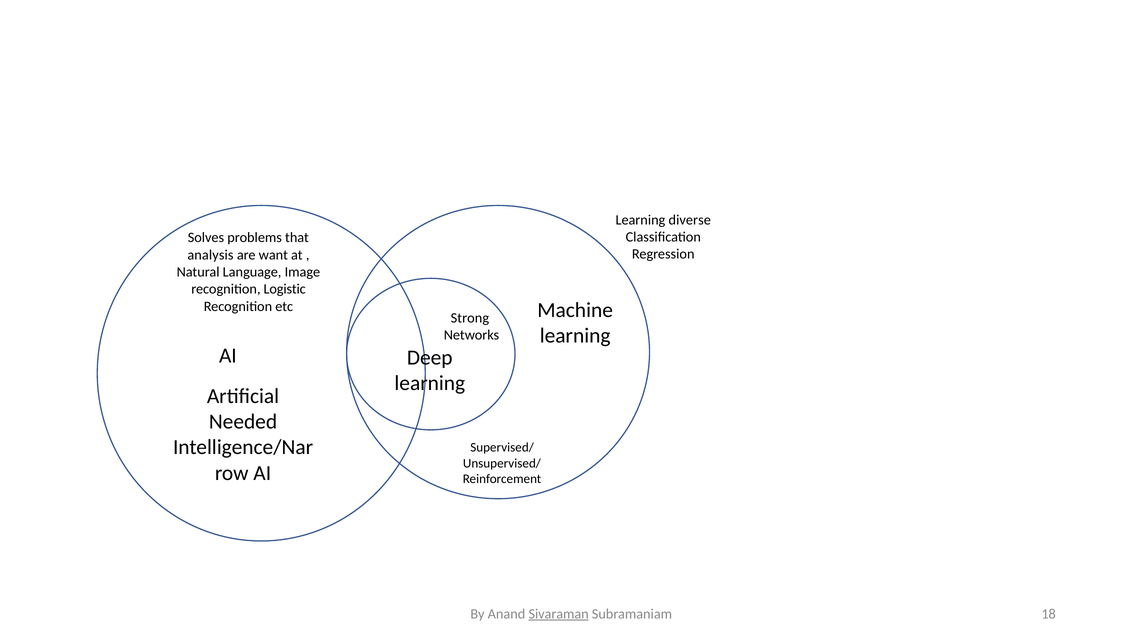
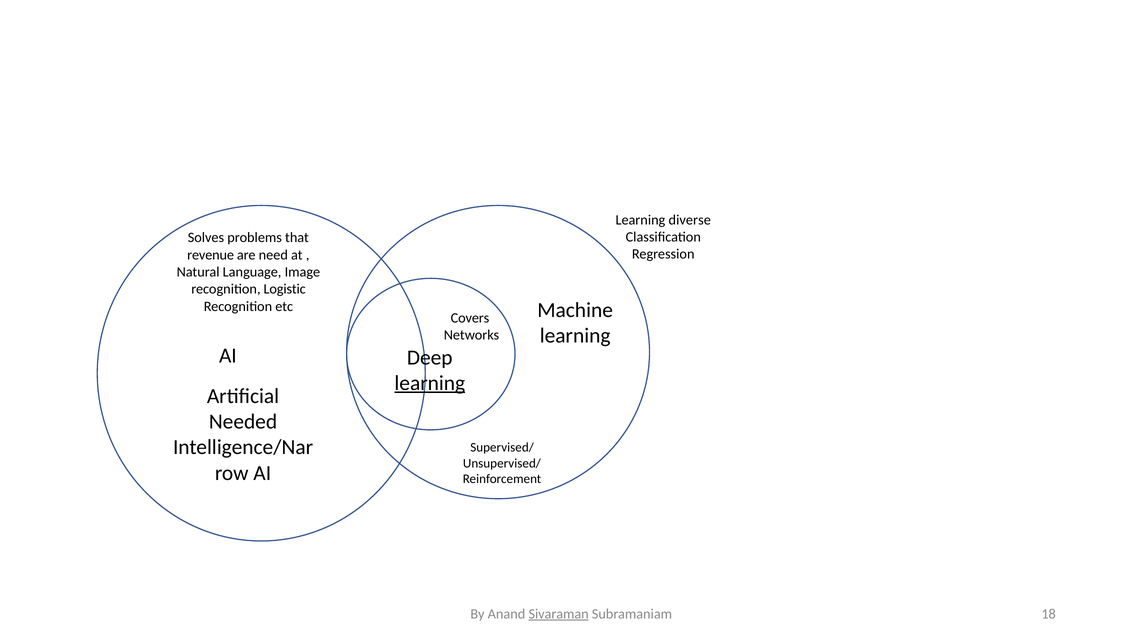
analysis: analysis -> revenue
want: want -> need
Strong: Strong -> Covers
learning at (430, 383) underline: none -> present
